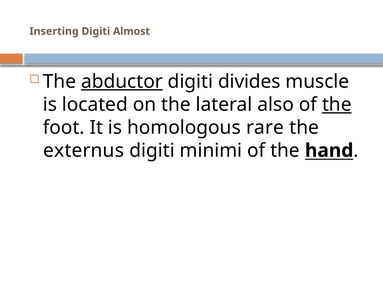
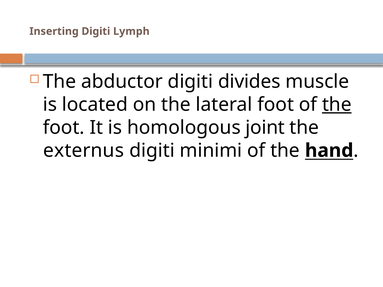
Almost: Almost -> Lymph
abductor underline: present -> none
lateral also: also -> foot
rare: rare -> joint
